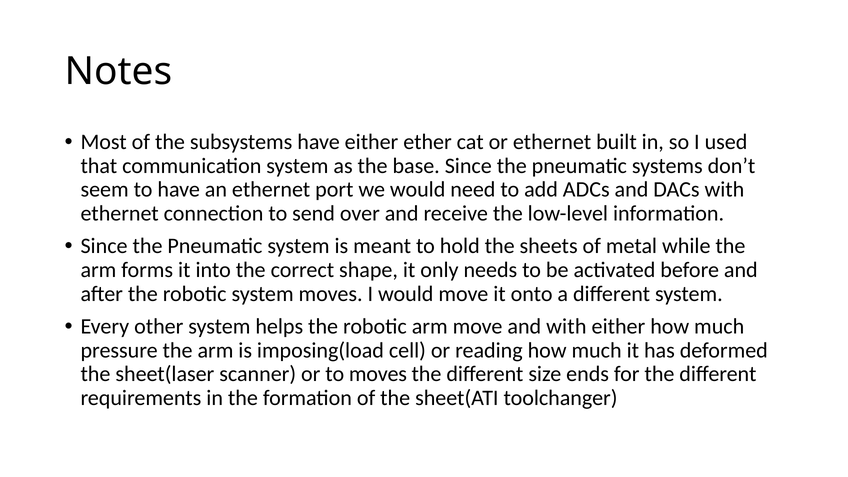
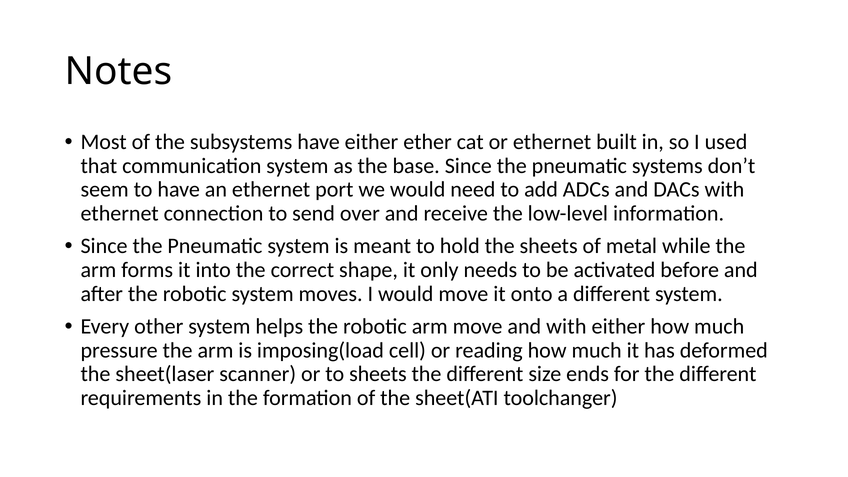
to moves: moves -> sheets
